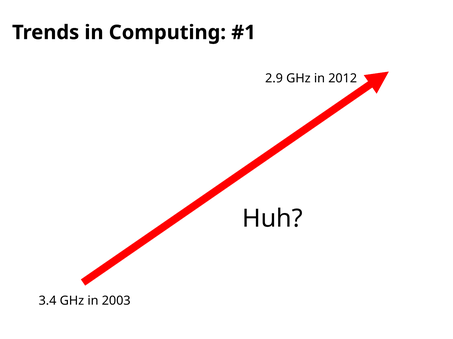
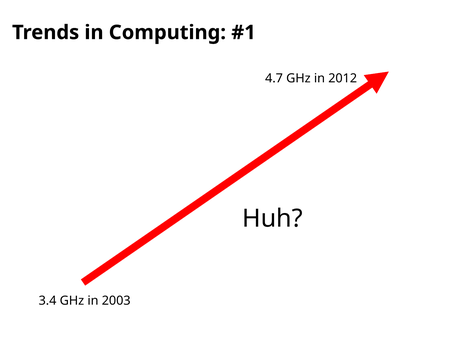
2.9: 2.9 -> 4.7
